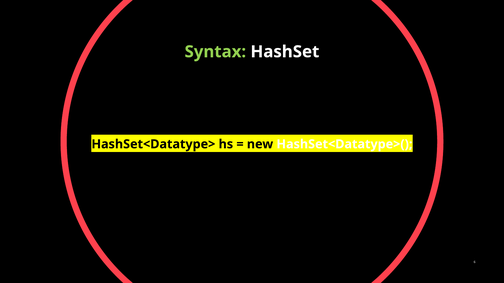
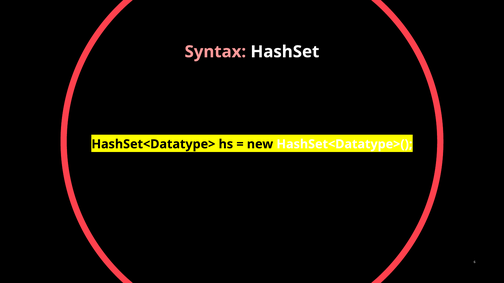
Syntax colour: light green -> pink
